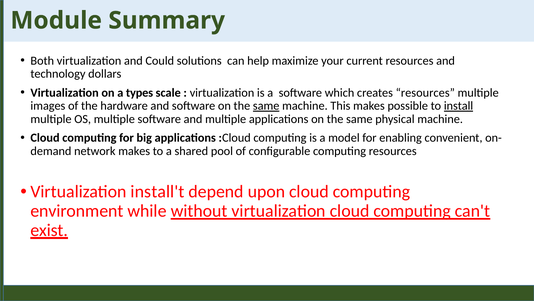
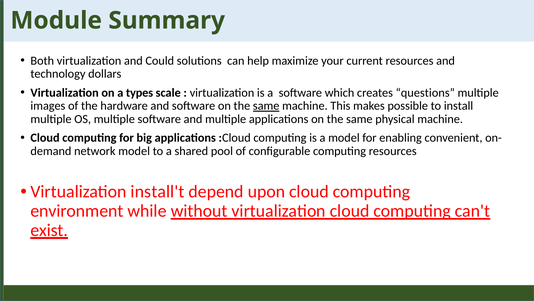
creates resources: resources -> questions
install underline: present -> none
network makes: makes -> model
